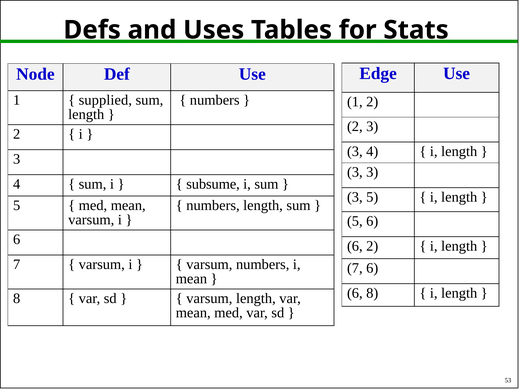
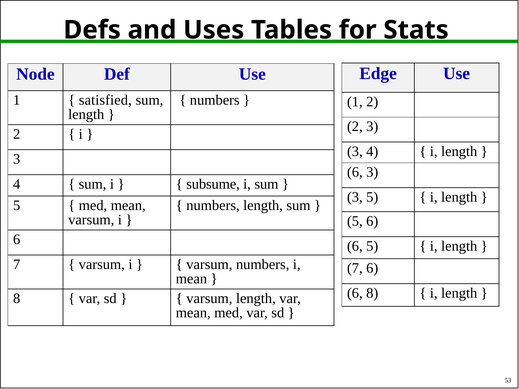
supplied: supplied -> satisfied
3 at (355, 172): 3 -> 6
6 2: 2 -> 5
